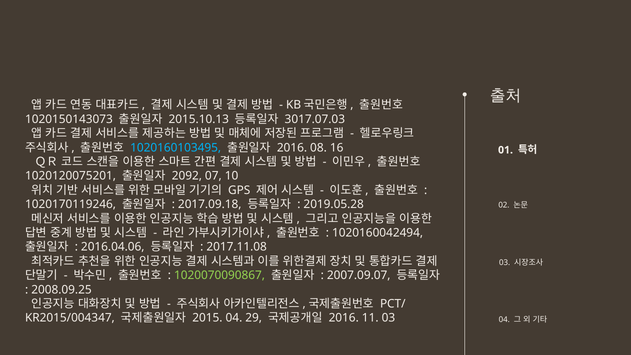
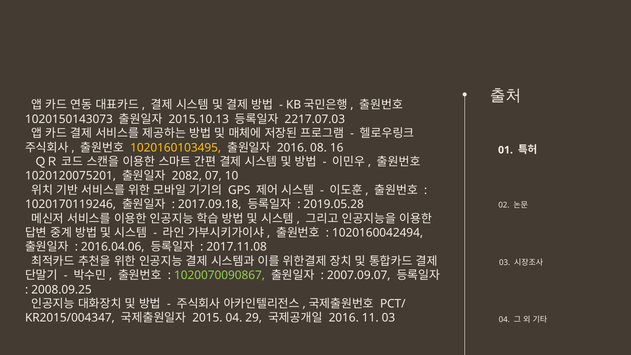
3017.07.03: 3017.07.03 -> 2217.07.03
1020160103495 colour: light blue -> yellow
2092: 2092 -> 2082
